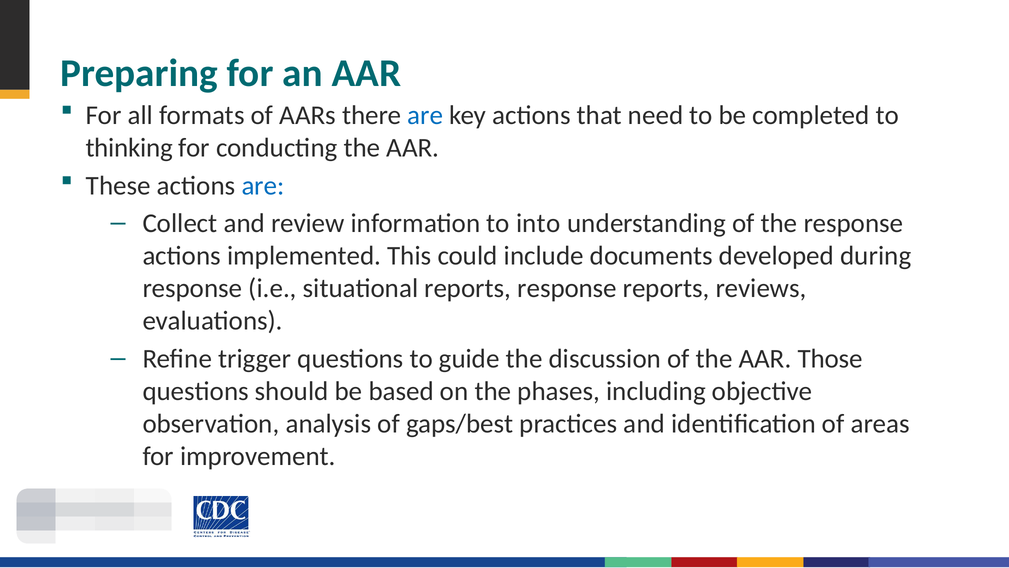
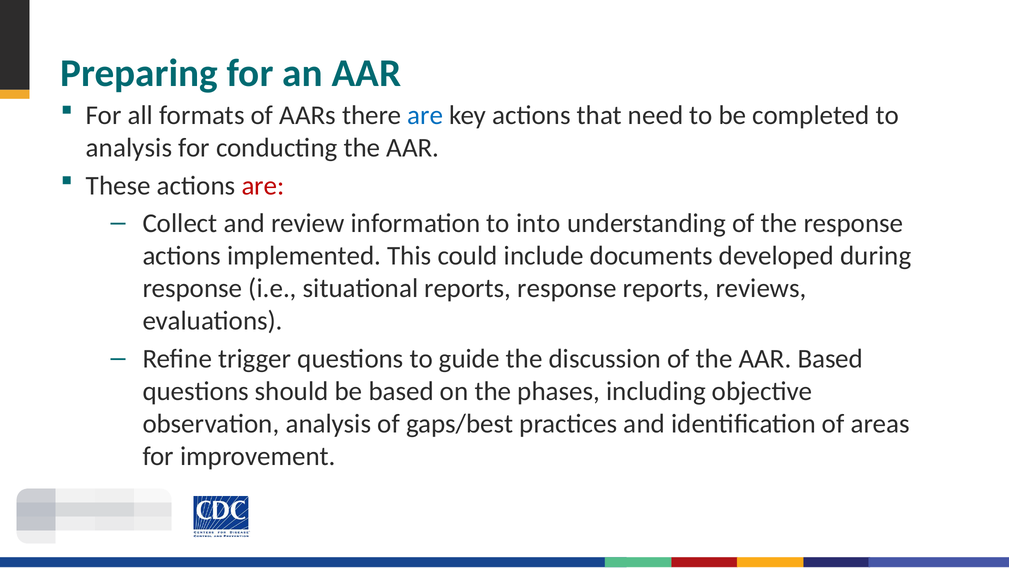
thinking at (129, 148): thinking -> analysis
are at (263, 185) colour: blue -> red
AAR Those: Those -> Based
